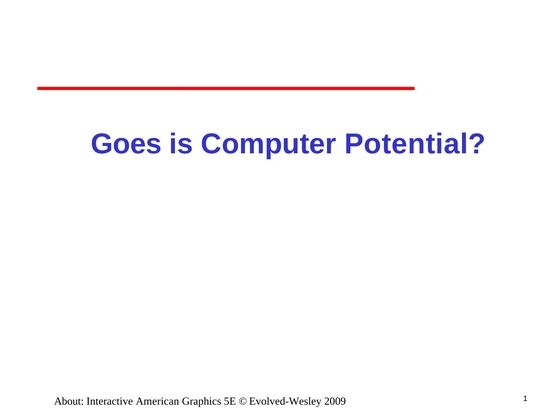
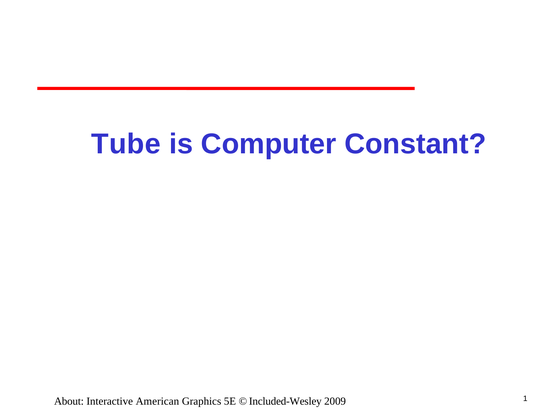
Goes: Goes -> Tube
Potential: Potential -> Constant
Evolved-Wesley: Evolved-Wesley -> Included-Wesley
